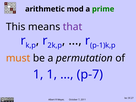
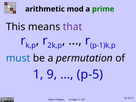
must colour: orange -> blue
1 1: 1 -> 9
p-7: p-7 -> p-5
